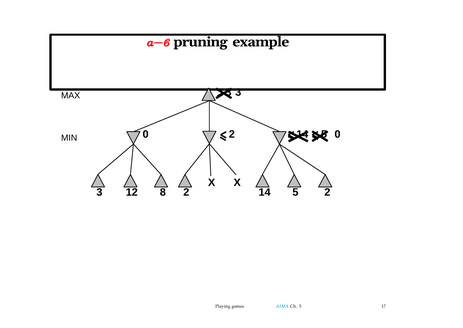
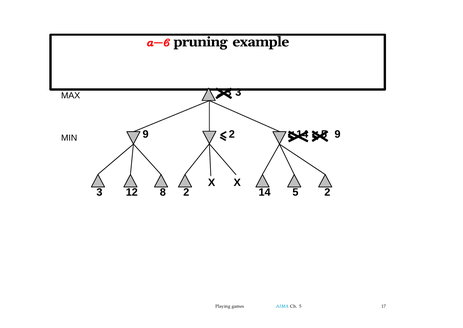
0 at (338, 134): 0 -> 9
MIN 0: 0 -> 9
